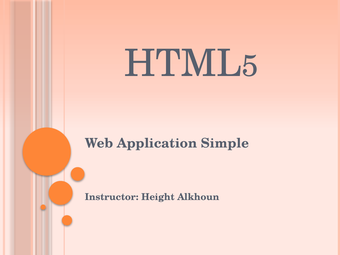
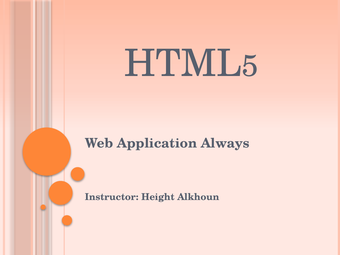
Simple: Simple -> Always
